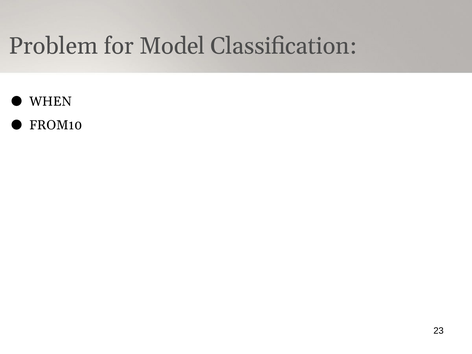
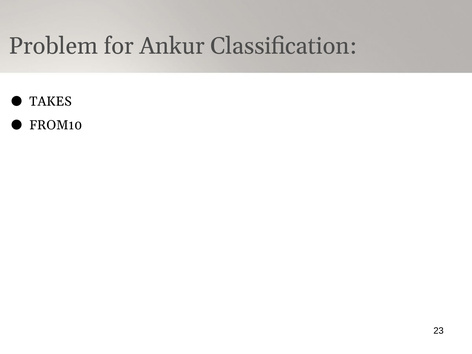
Model: Model -> Ankur
WHEN: WHEN -> TAKES
